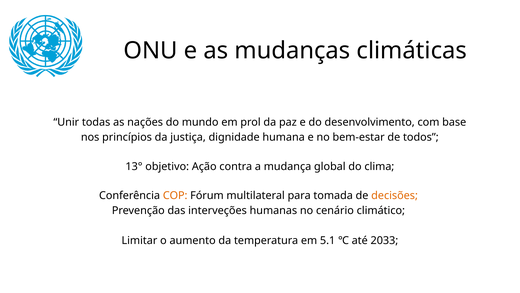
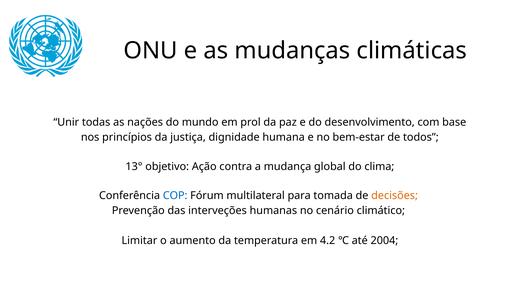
COP colour: orange -> blue
5.1: 5.1 -> 4.2
2033: 2033 -> 2004
